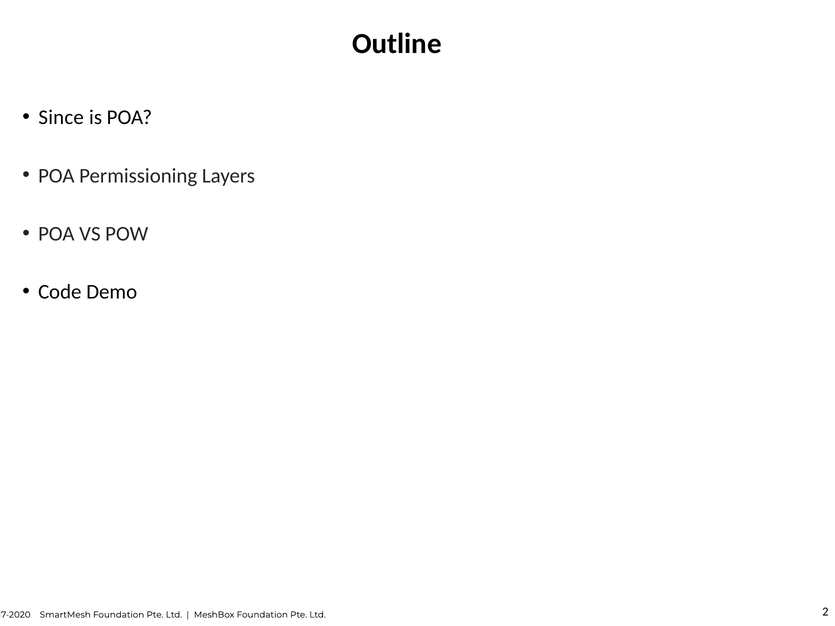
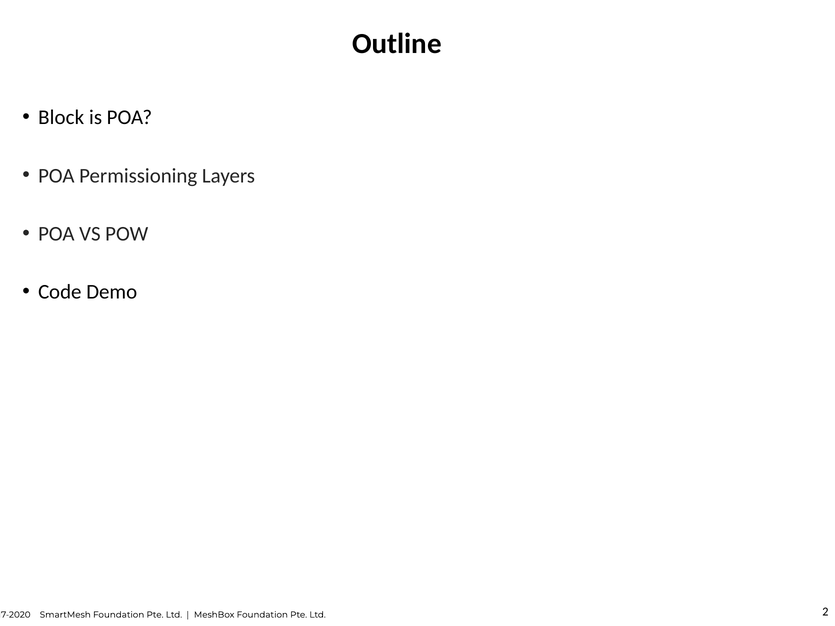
Since: Since -> Block
